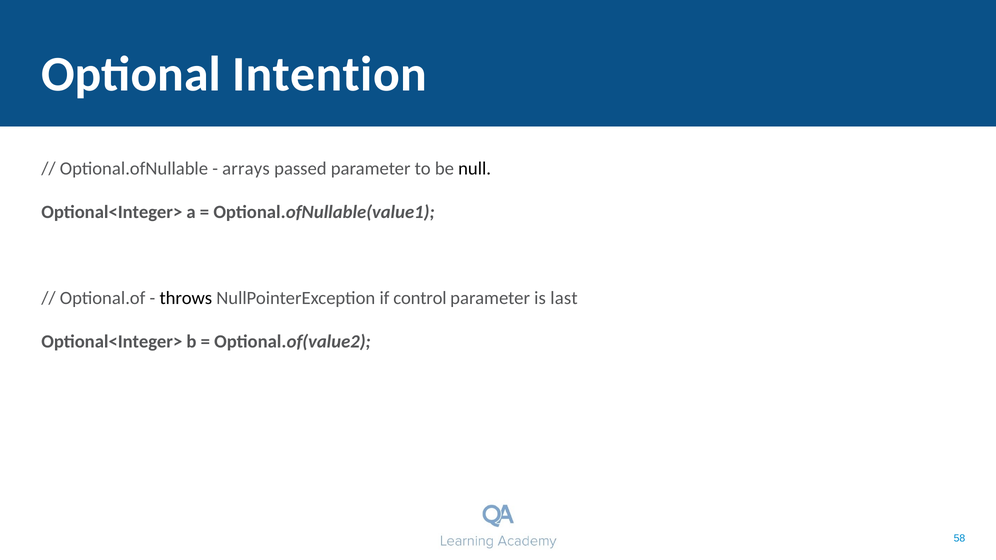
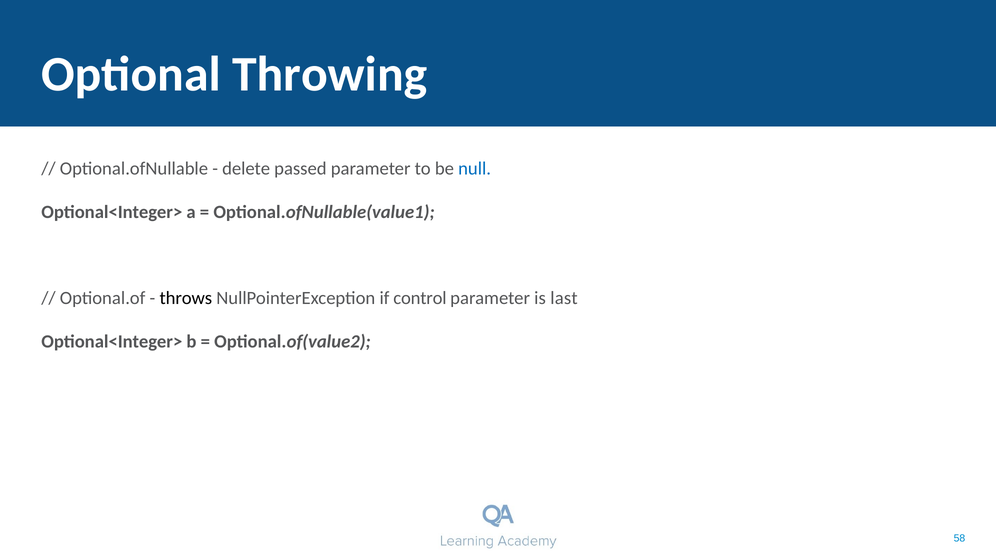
Intention: Intention -> Throwing
arrays: arrays -> delete
null colour: black -> blue
